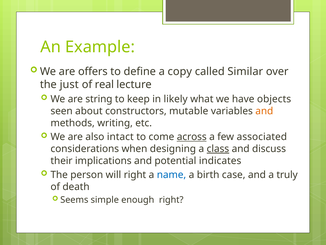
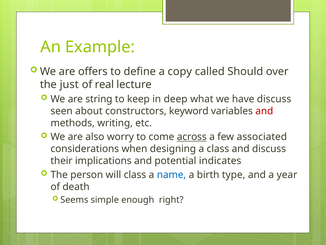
Similar: Similar -> Should
likely: likely -> deep
have objects: objects -> discuss
mutable: mutable -> keyword
and at (264, 111) colour: orange -> red
intact: intact -> worry
class at (218, 149) underline: present -> none
will right: right -> class
case: case -> type
truly: truly -> year
